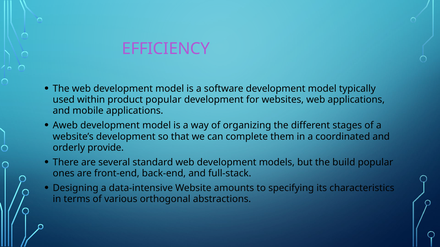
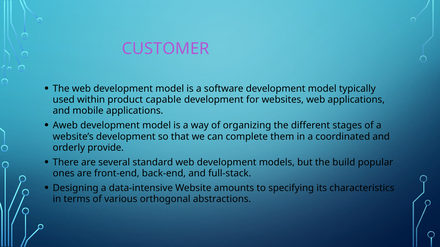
EFFICIENCY: EFFICIENCY -> CUSTOMER
product popular: popular -> capable
